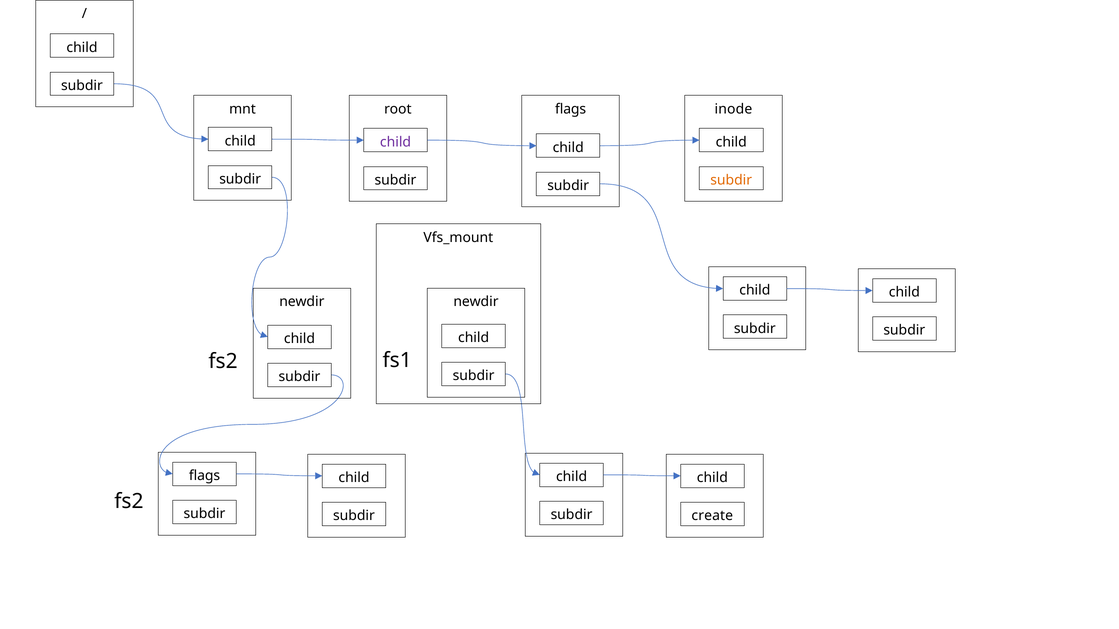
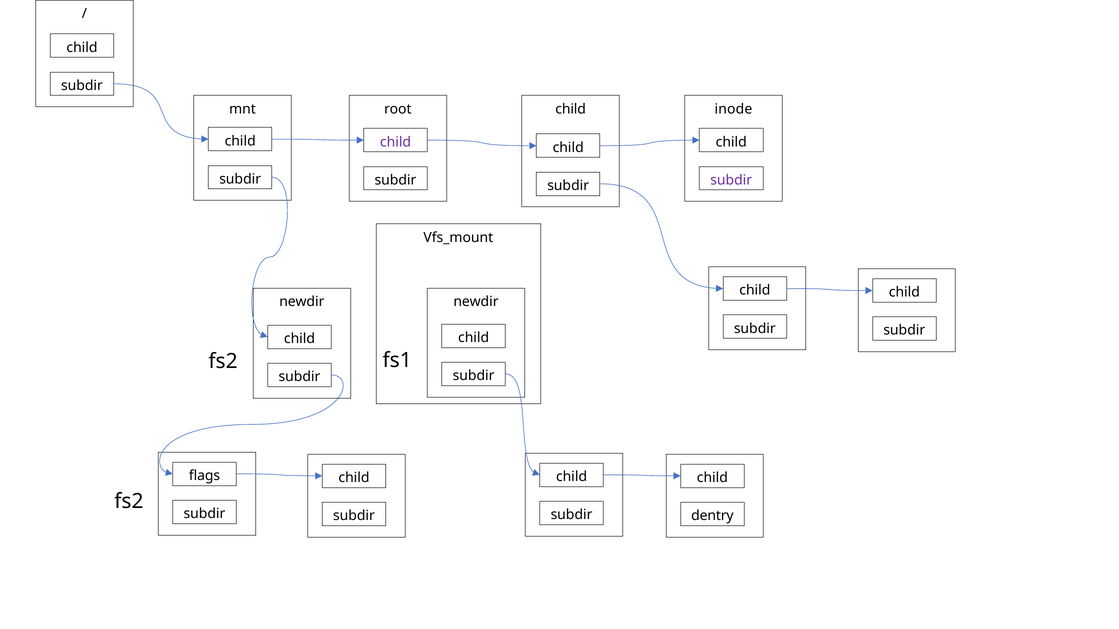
flags at (571, 109): flags -> child
subdir at (731, 180) colour: orange -> purple
create: create -> dentry
